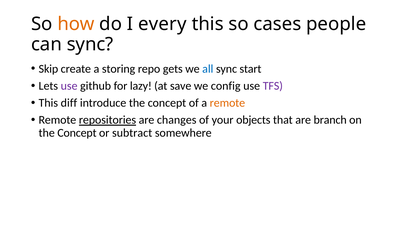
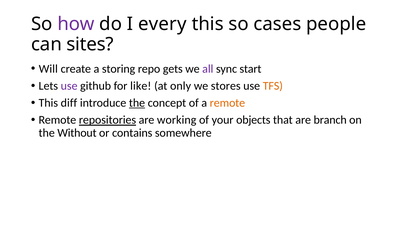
how colour: orange -> purple
can sync: sync -> sites
Skip: Skip -> Will
all colour: blue -> purple
lazy: lazy -> like
save: save -> only
config: config -> stores
TFS colour: purple -> orange
the at (137, 103) underline: none -> present
changes: changes -> working
Concept at (77, 133): Concept -> Without
subtract: subtract -> contains
